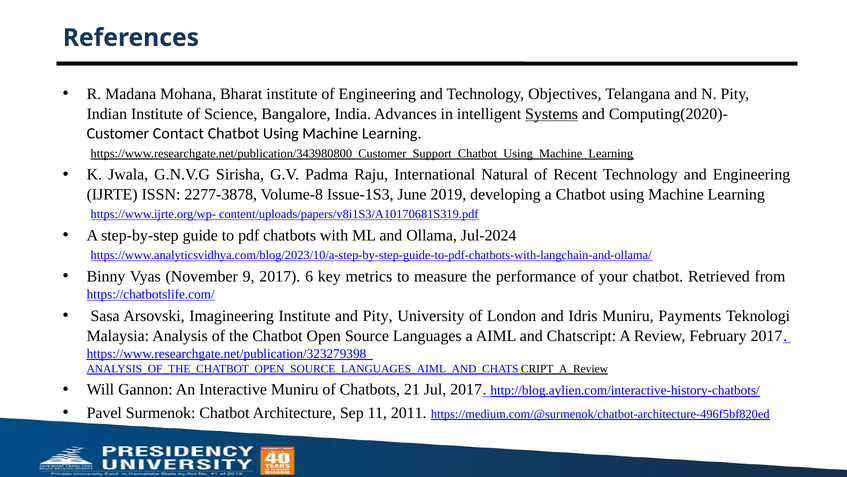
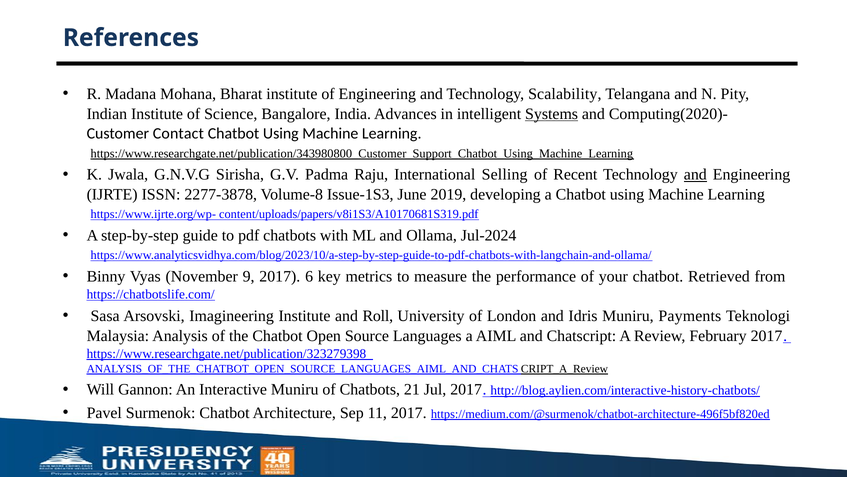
Objectives: Objectives -> Scalability
Natural: Natural -> Selling
and at (695, 174) underline: none -> present
and Pity: Pity -> Roll
11 2011: 2011 -> 2017
